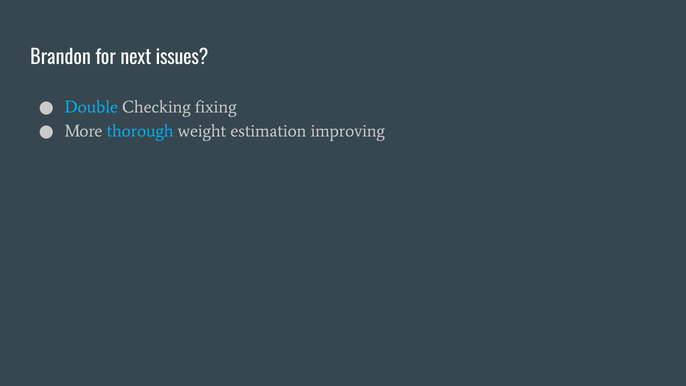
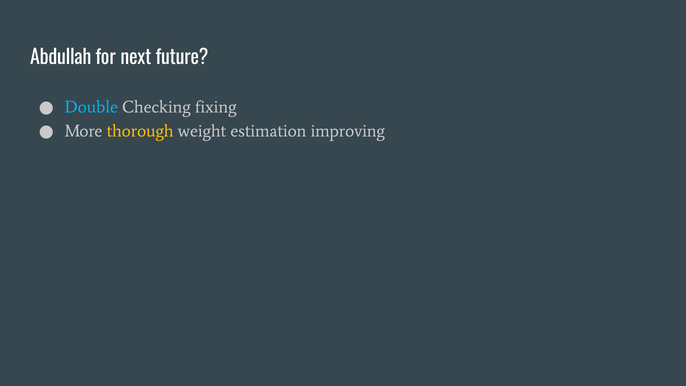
Brandon: Brandon -> Abdullah
issues: issues -> future
thorough colour: light blue -> yellow
